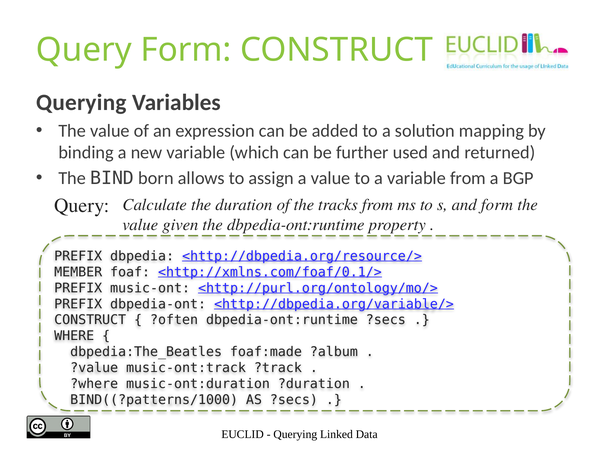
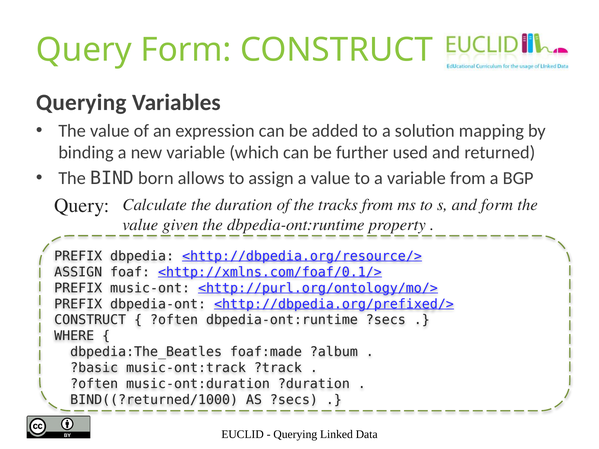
MEMBER at (78, 272): MEMBER -> ASSIGN
<http://dbpedia.org/variable/>: <http://dbpedia.org/variable/> -> <http://dbpedia.org/prefixed/>
?value: ?value -> ?basic
?where at (94, 384): ?where -> ?often
BIND((?patterns/1000: BIND((?patterns/1000 -> BIND((?returned/1000
